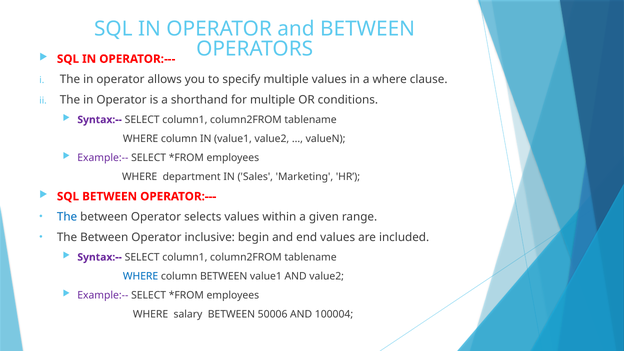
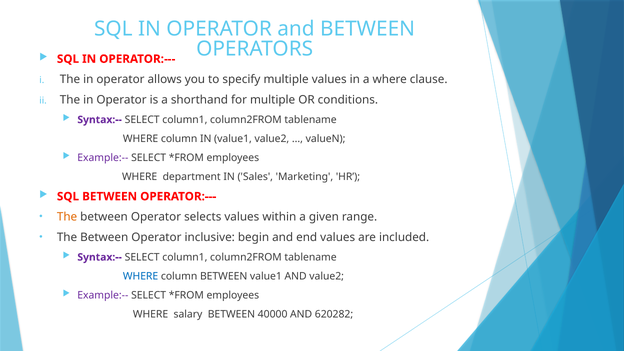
The at (67, 217) colour: blue -> orange
50006: 50006 -> 40000
100004: 100004 -> 620282
